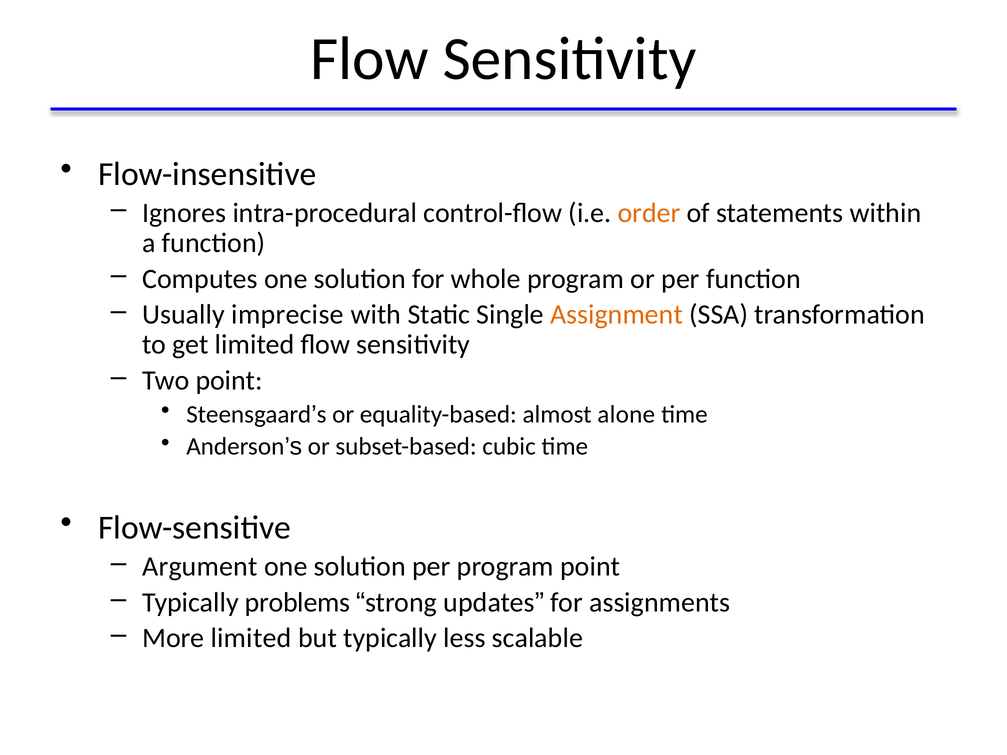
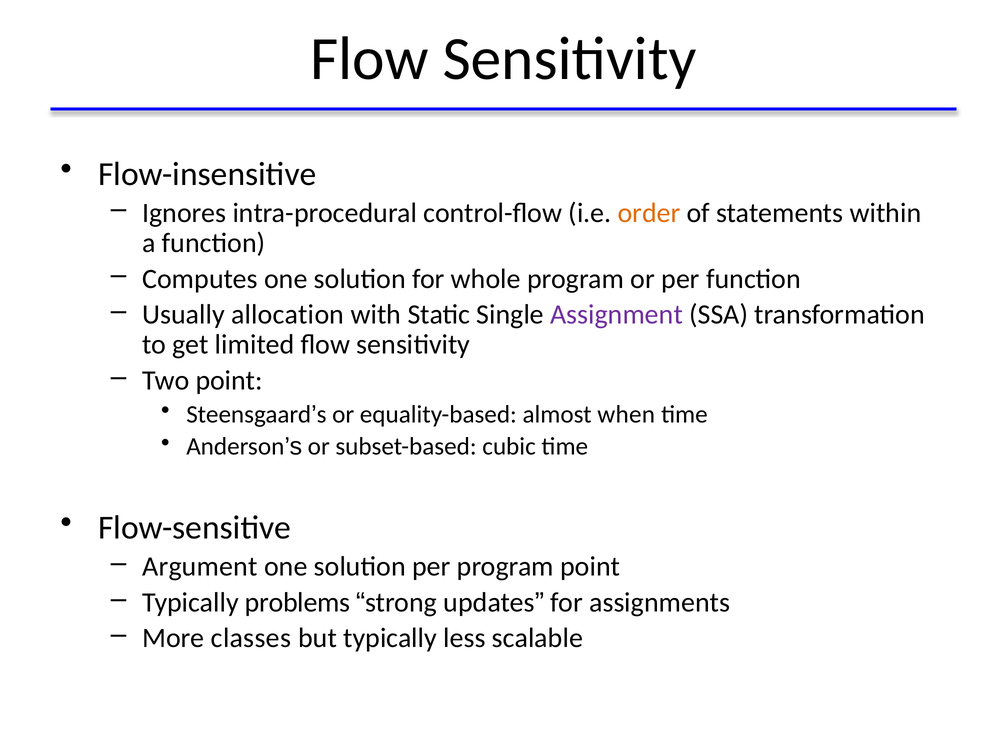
imprecise: imprecise -> allocation
Assignment colour: orange -> purple
alone: alone -> when
More limited: limited -> classes
